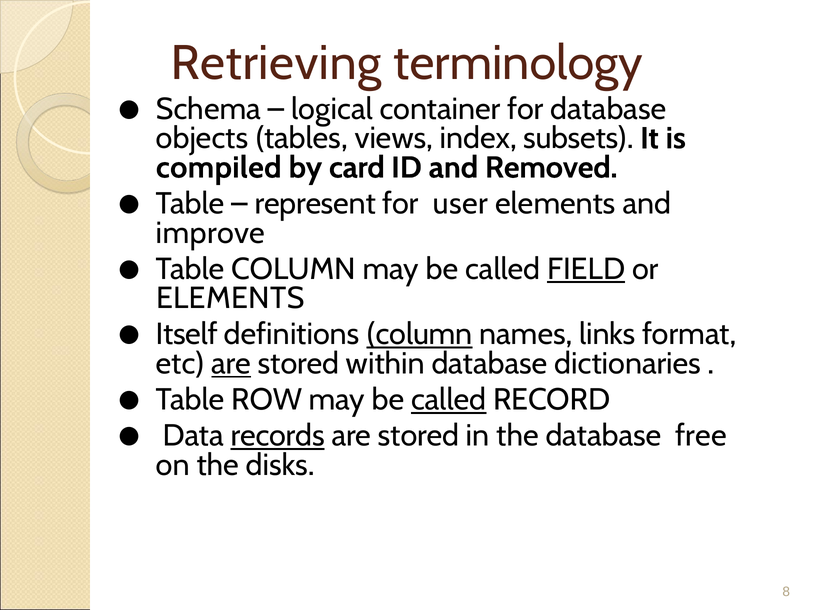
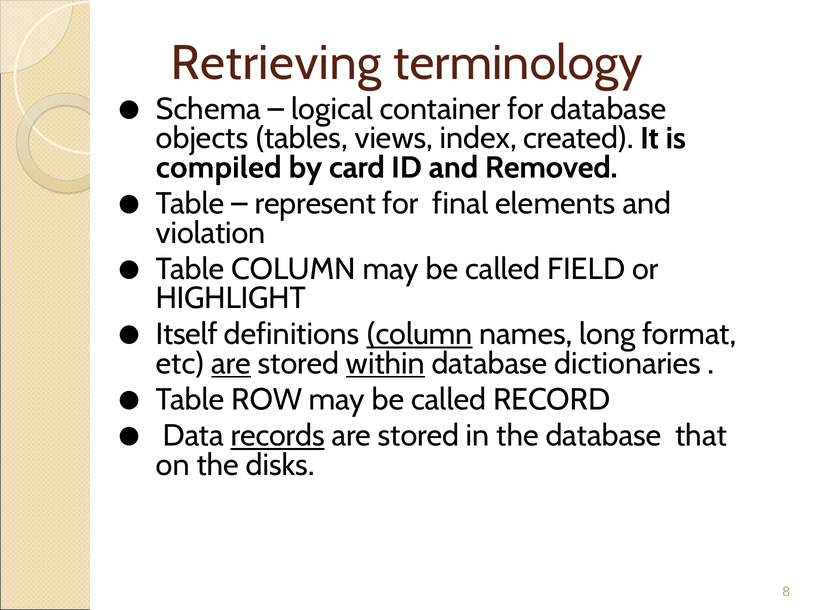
subsets: subsets -> created
user: user -> final
improve: improve -> violation
FIELD underline: present -> none
ELEMENTS at (230, 298): ELEMENTS -> HIGHLIGHT
links: links -> long
within underline: none -> present
called at (449, 400) underline: present -> none
free: free -> that
